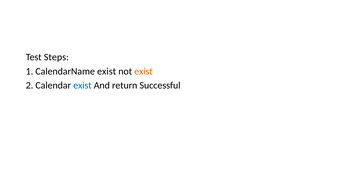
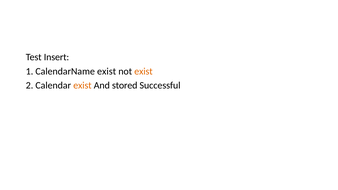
Steps: Steps -> Insert
exist at (82, 85) colour: blue -> orange
return: return -> stored
